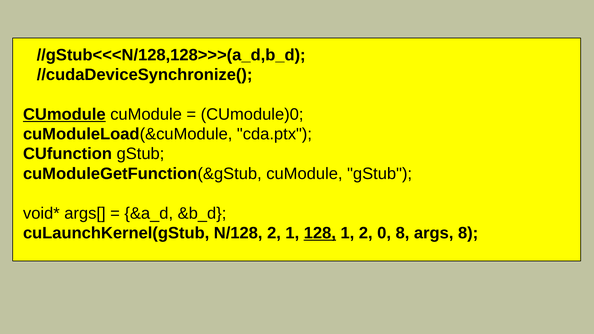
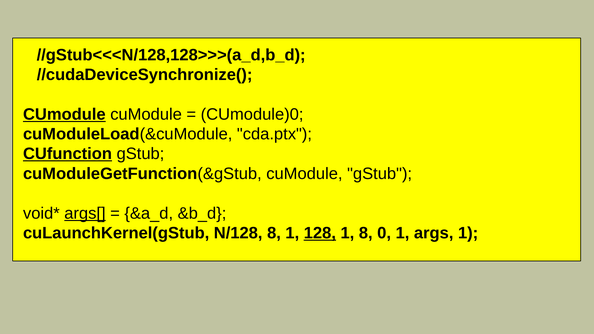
CUfunction underline: none -> present
args[ underline: none -> present
N/128 2: 2 -> 8
1 2: 2 -> 8
0 8: 8 -> 1
args 8: 8 -> 1
